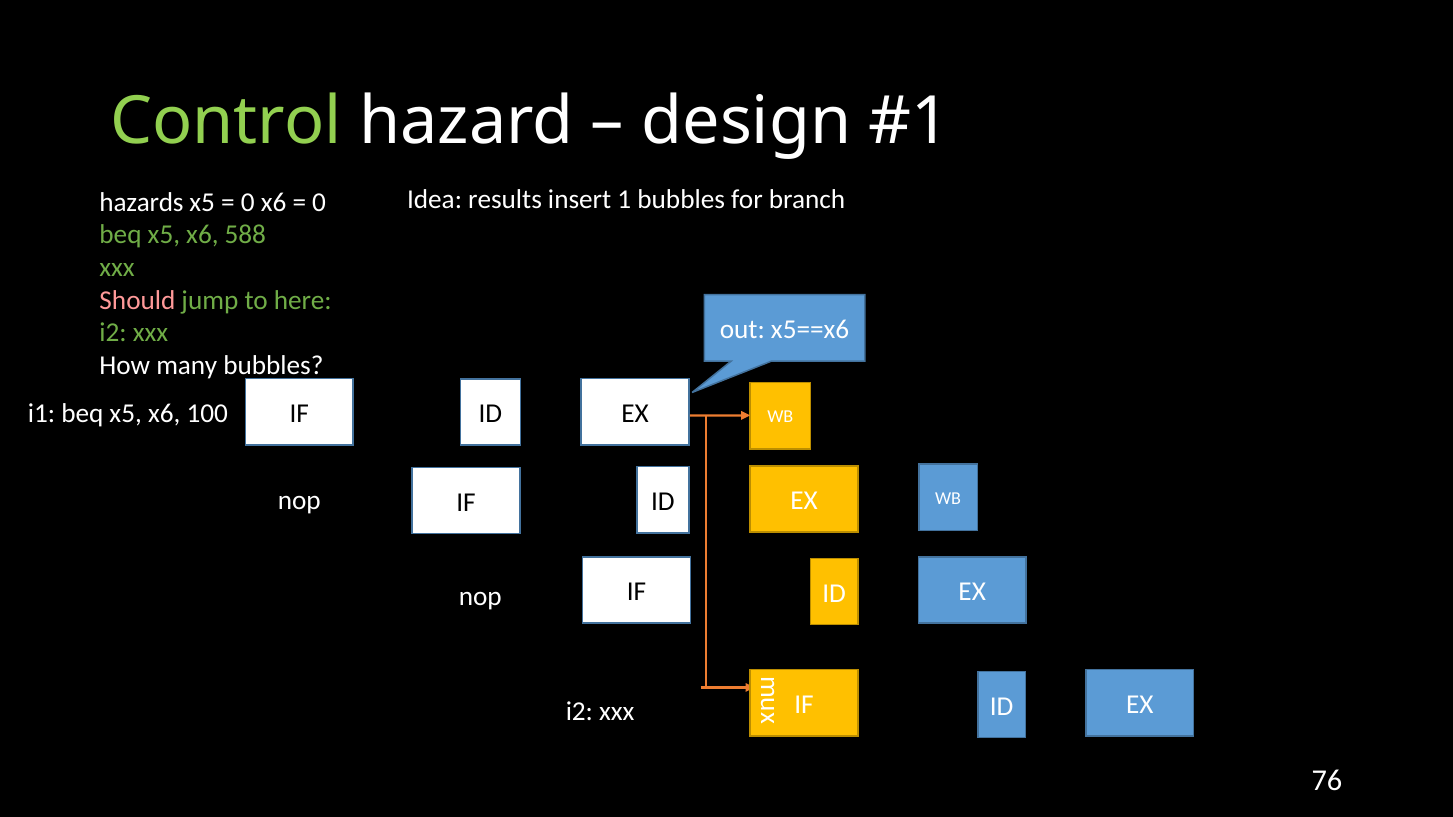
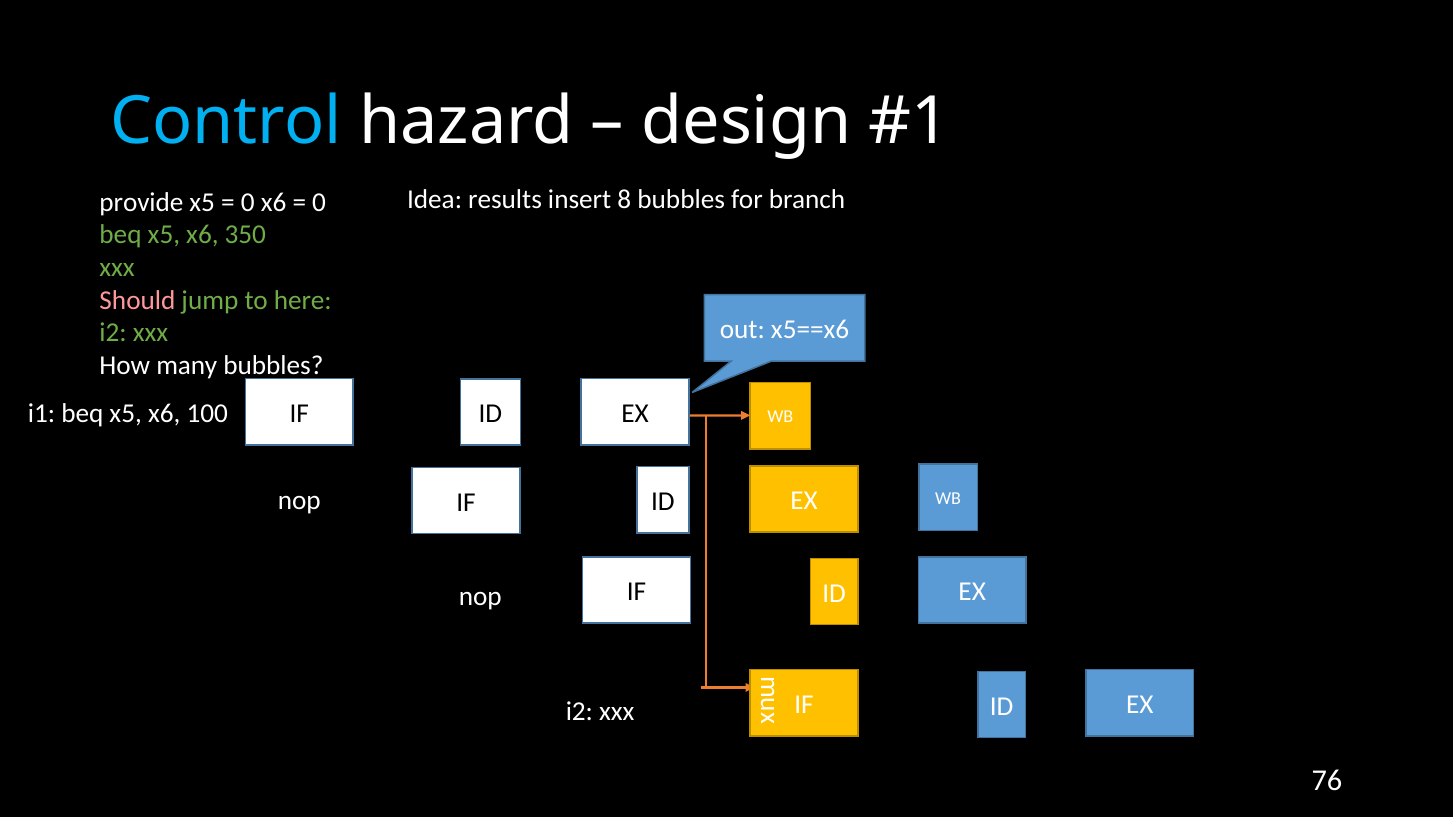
Control colour: light green -> light blue
1: 1 -> 8
hazards: hazards -> provide
588: 588 -> 350
